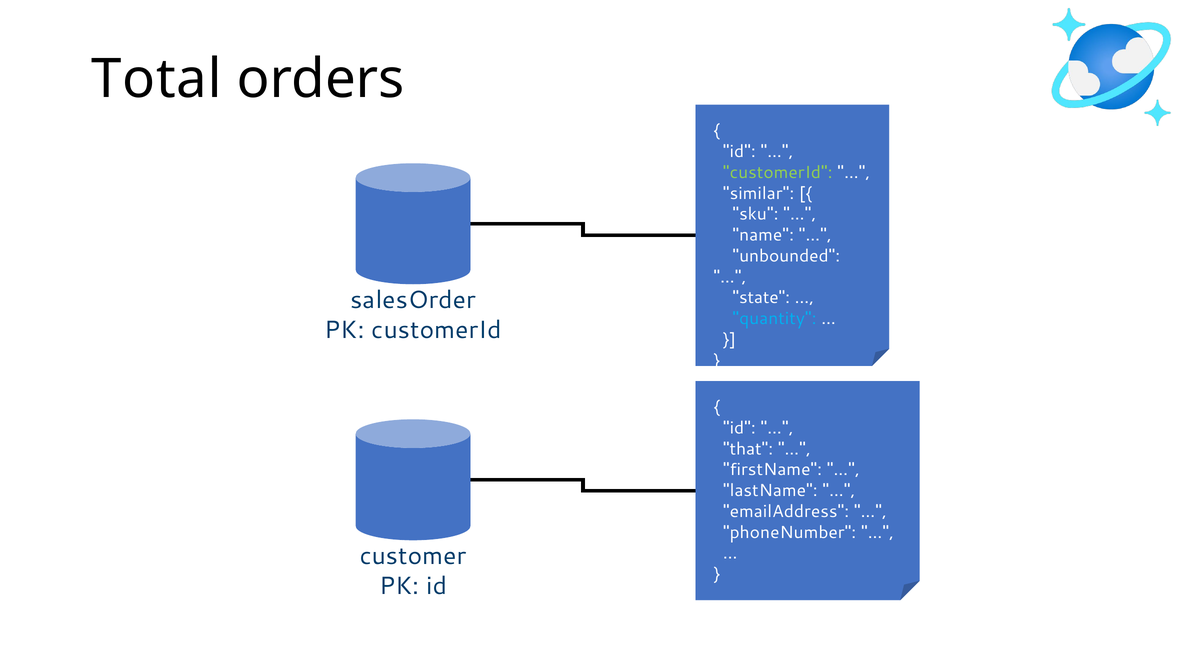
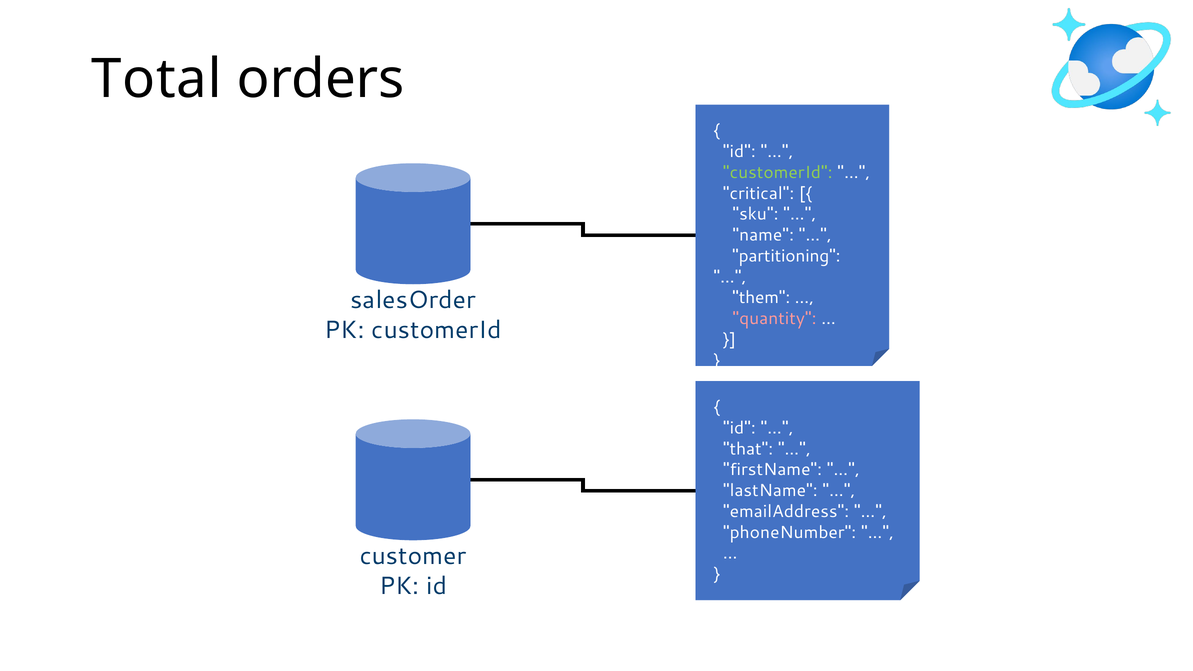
similar: similar -> critical
unbounded: unbounded -> partitioning
state: state -> them
quantity colour: light blue -> pink
